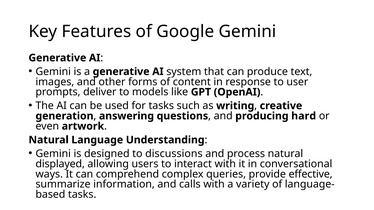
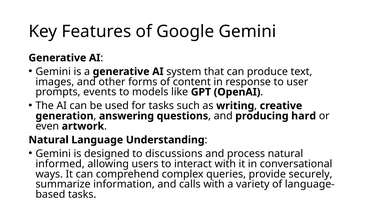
deliver: deliver -> events
displayed: displayed -> informed
effective: effective -> securely
